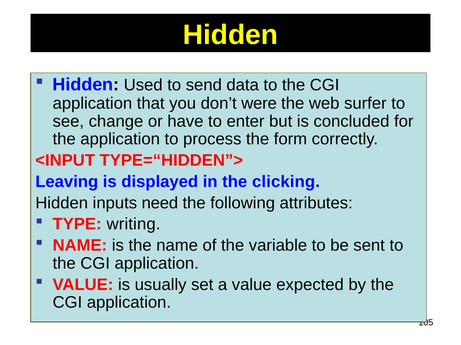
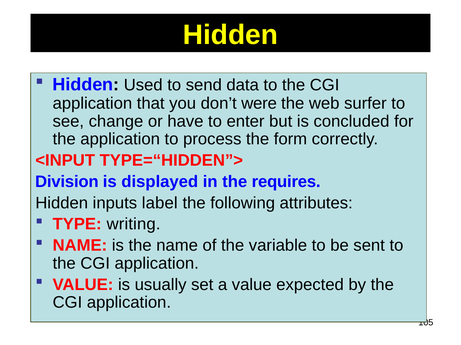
Leaving: Leaving -> Division
clicking: clicking -> requires
need: need -> label
